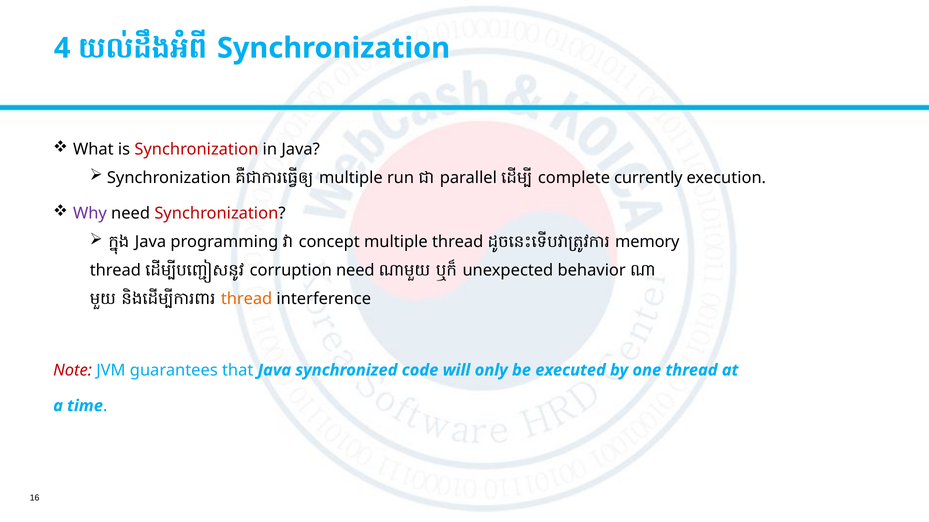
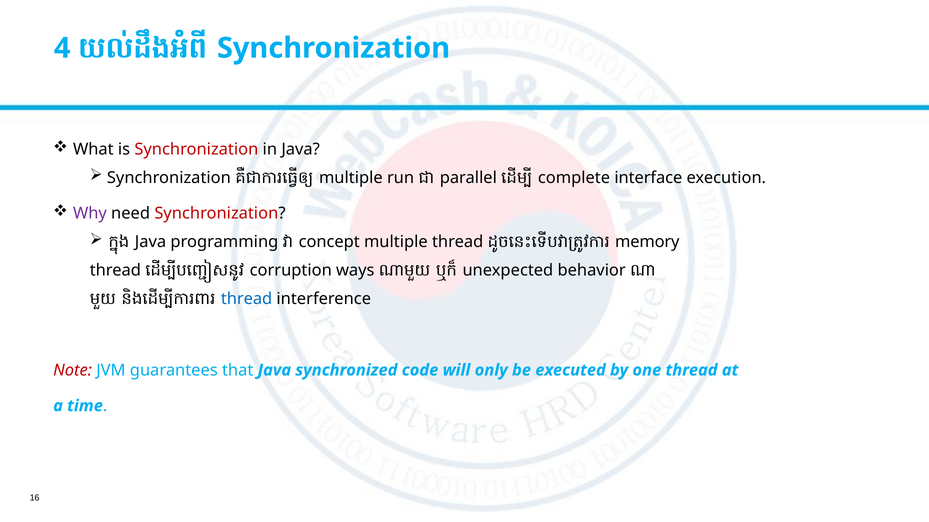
currently: currently -> interface
corruption need: need -> ways
thread at (247, 299) colour: orange -> blue
